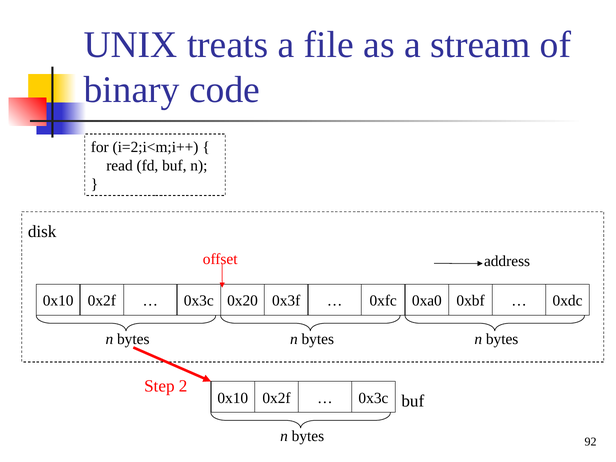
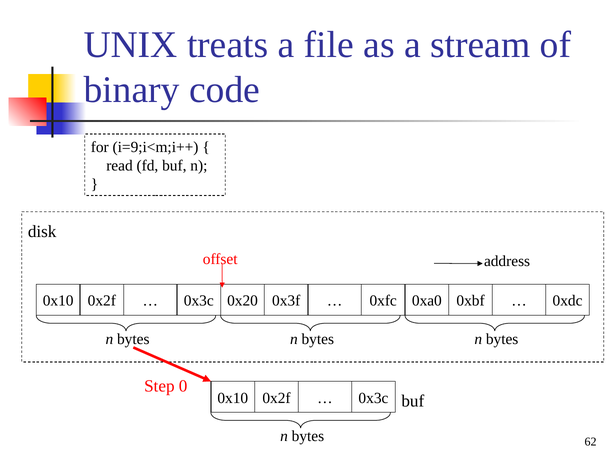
i=2;i<m;i++: i=2;i<m;i++ -> i=9;i<m;i++
2: 2 -> 0
92: 92 -> 62
